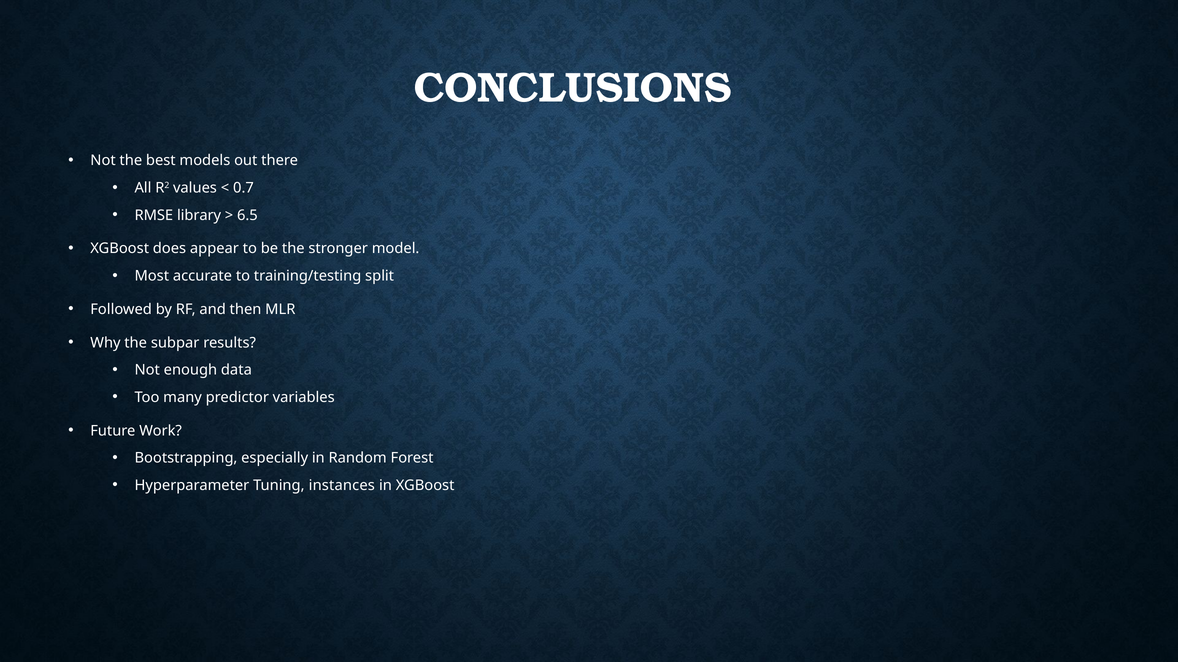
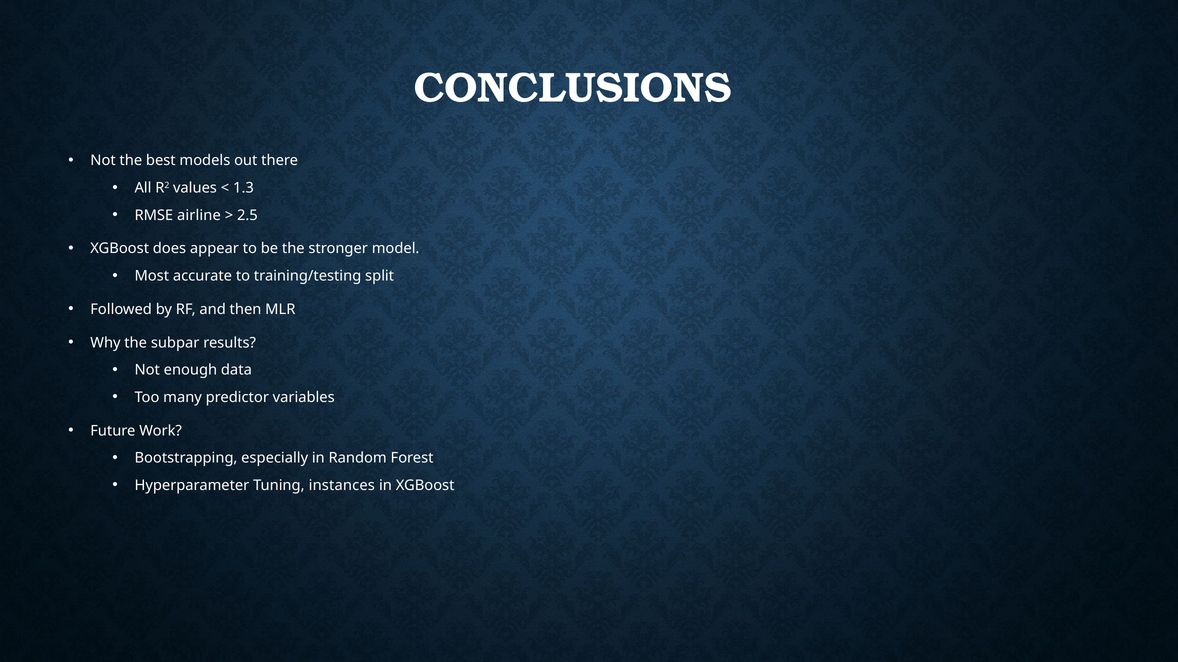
0.7: 0.7 -> 1.3
library: library -> airline
6.5: 6.5 -> 2.5
